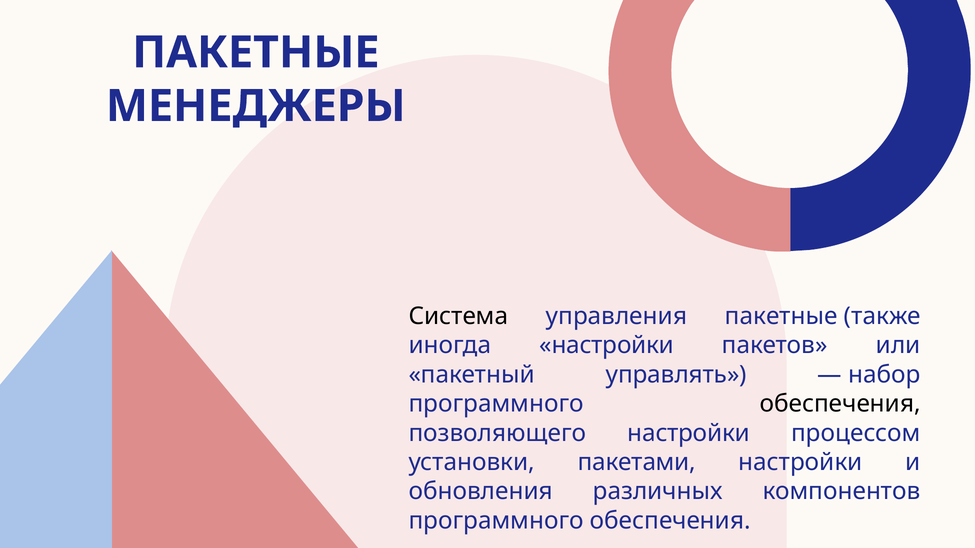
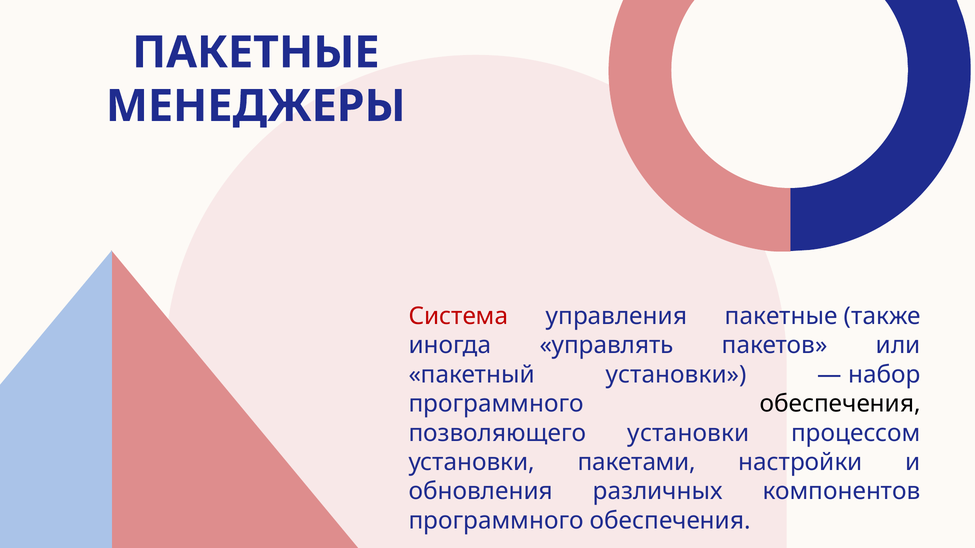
Система colour: black -> red
иногда настройки: настройки -> управлять
пакетный управлять: управлять -> установки
позволяющего настройки: настройки -> установки
